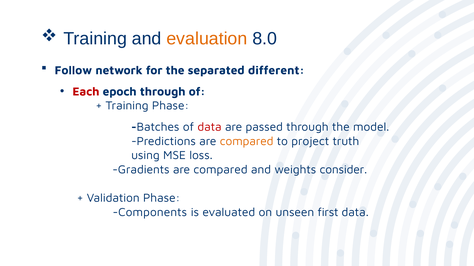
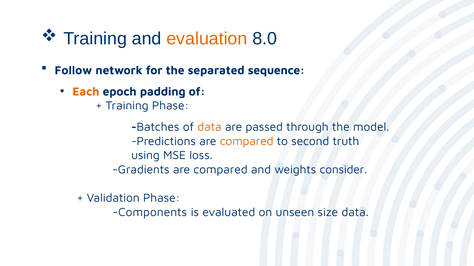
different: different -> sequence
Each colour: red -> orange
epoch through: through -> padding
data at (210, 127) colour: red -> orange
project: project -> second
first: first -> size
